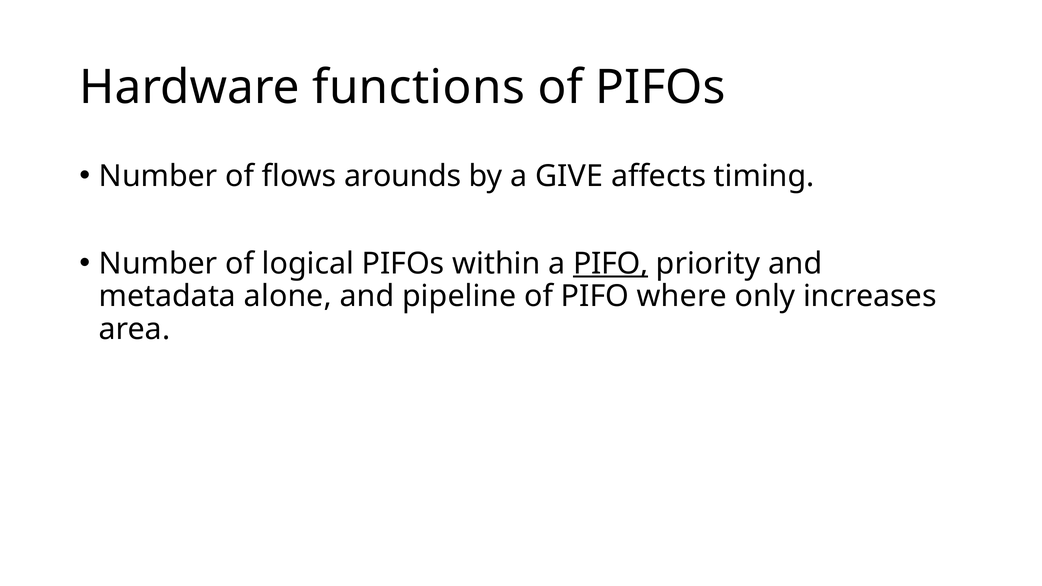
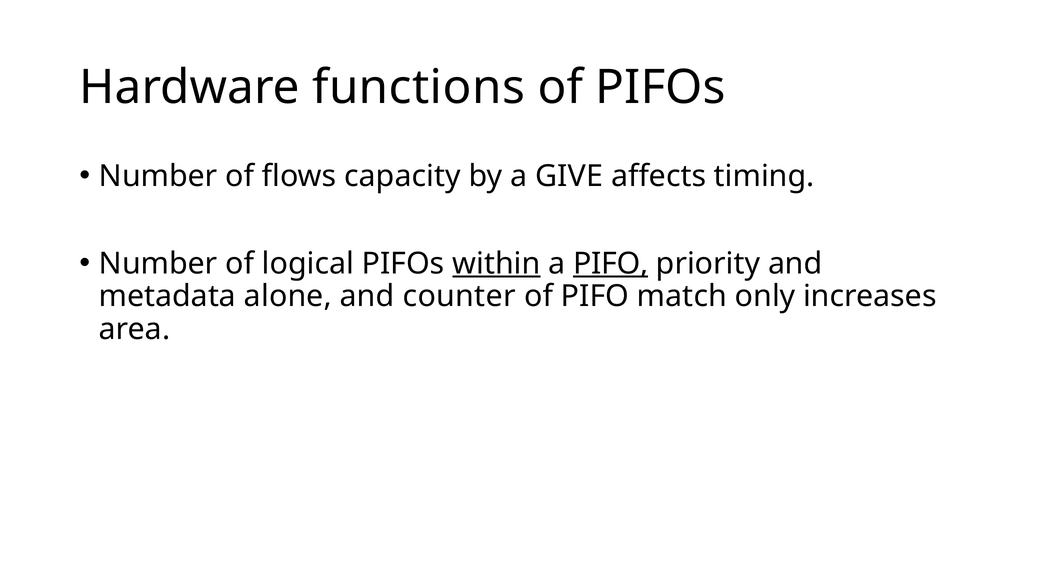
arounds: arounds -> capacity
within underline: none -> present
pipeline: pipeline -> counter
where: where -> match
